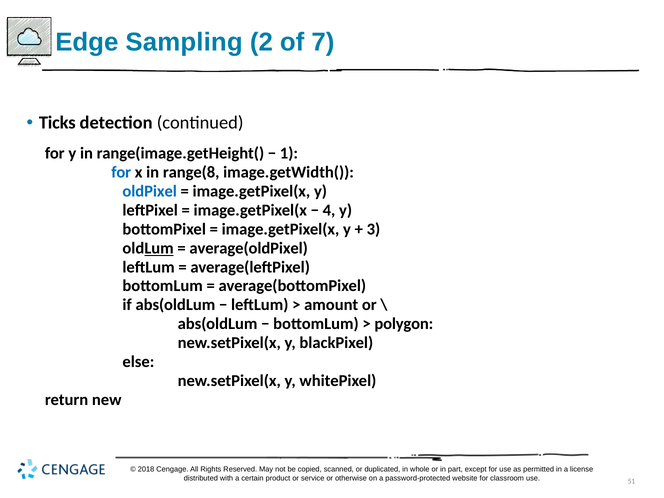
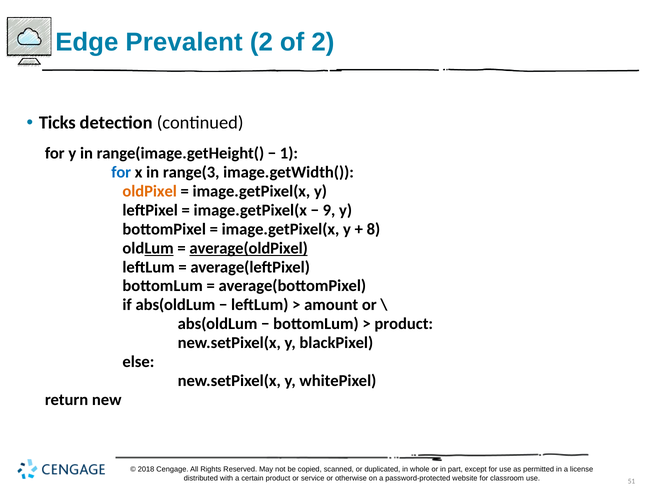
Sampling: Sampling -> Prevalent
of 7: 7 -> 2
range(8: range(8 -> range(3
oldPixel colour: blue -> orange
4: 4 -> 9
3: 3 -> 8
average(oldPixel underline: none -> present
polygon at (404, 324): polygon -> product
